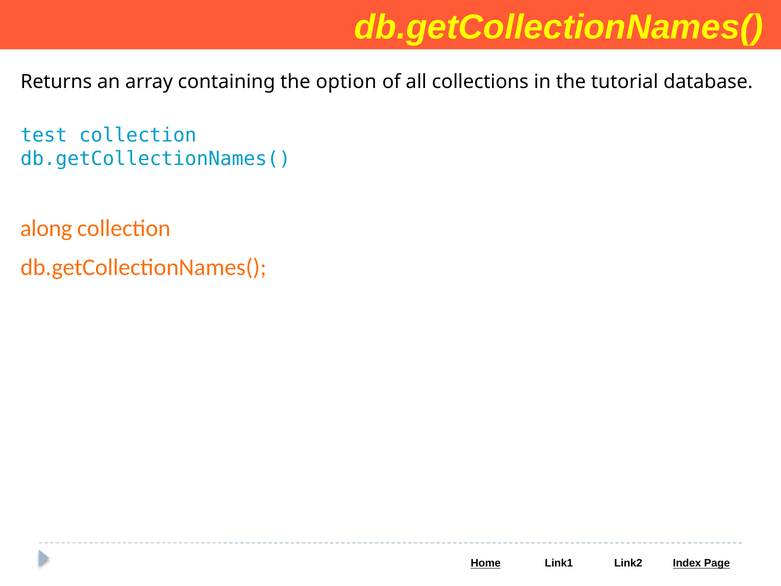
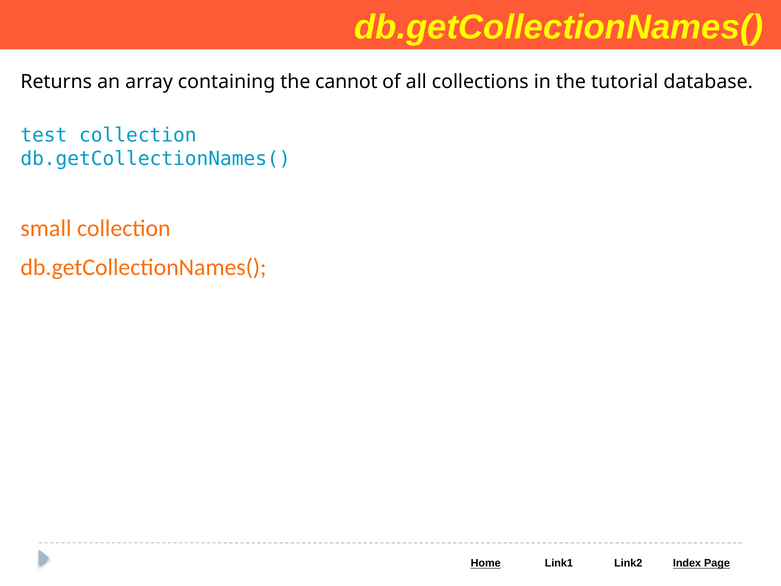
option: option -> cannot
along: along -> small
